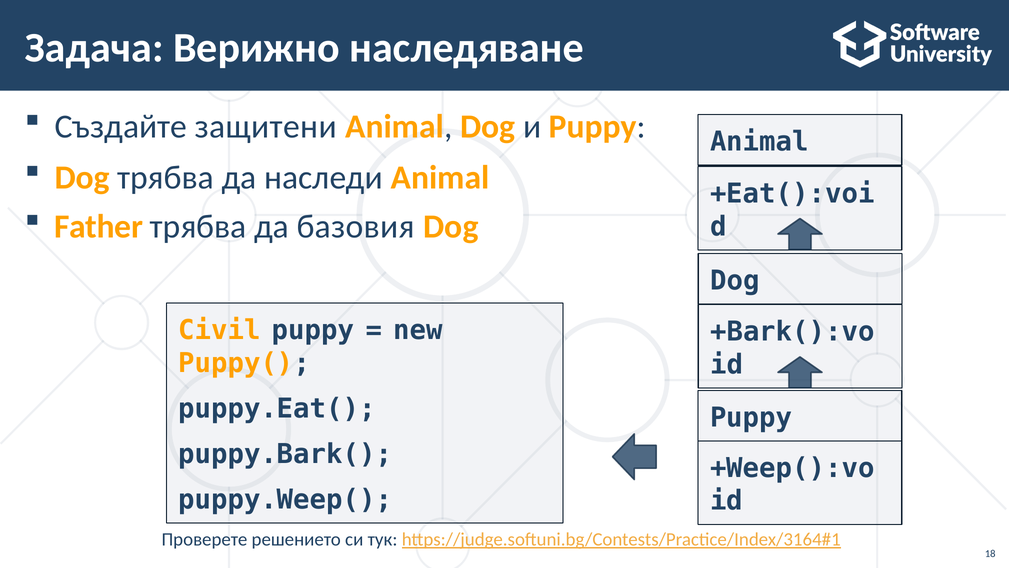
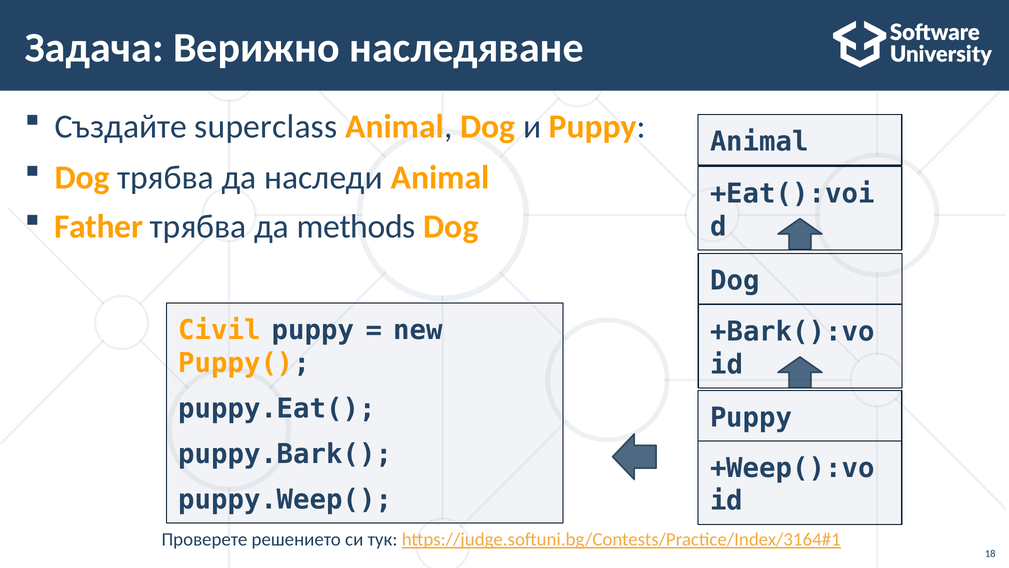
защитени: защитени -> superclass
базовия: базовия -> methods
